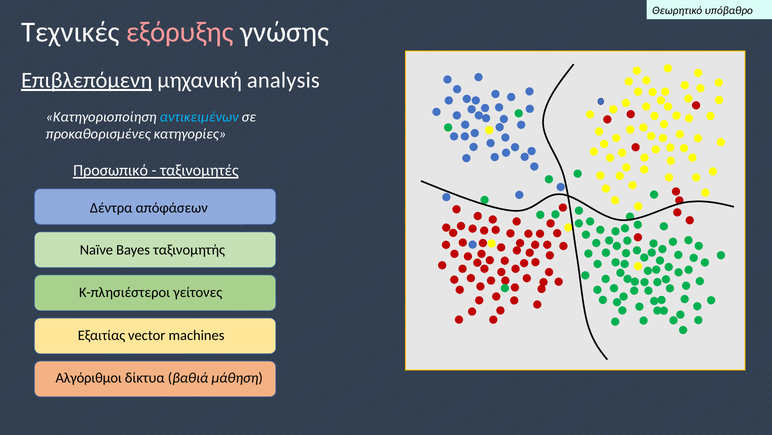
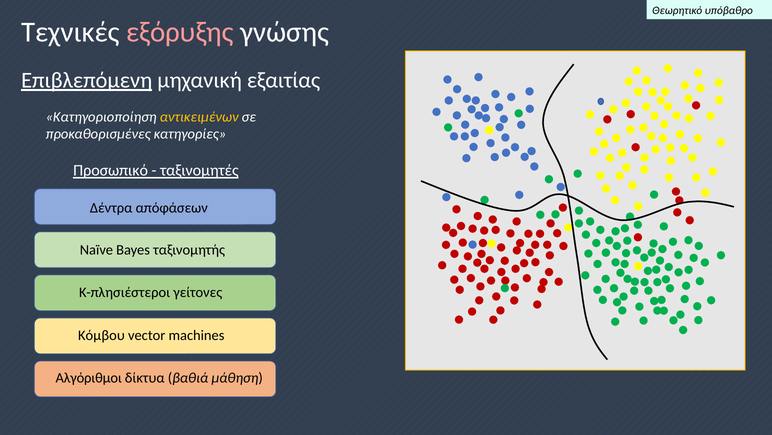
analysis: analysis -> εξαιτίας
αντικειμένων colour: light blue -> yellow
Εξαιτίας: Εξαιτίας -> Κόμβου
